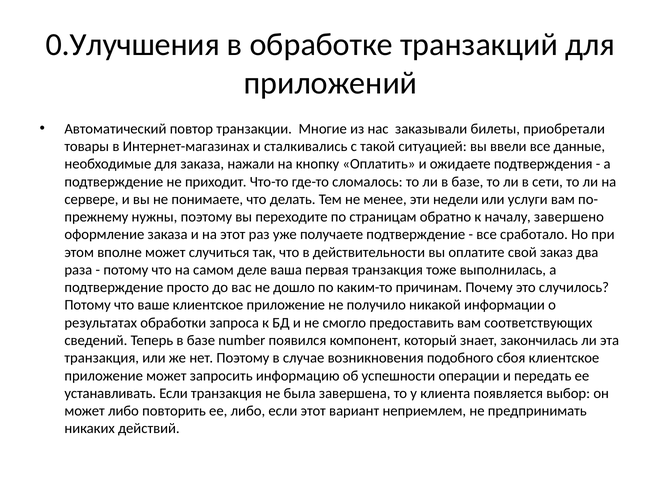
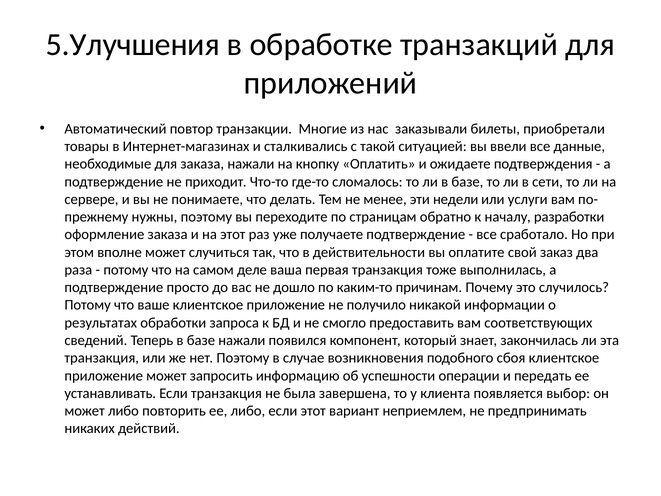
0.Улучшения: 0.Улучшения -> 5.Улучшения
завершено: завершено -> разработки
базе number: number -> нажали
